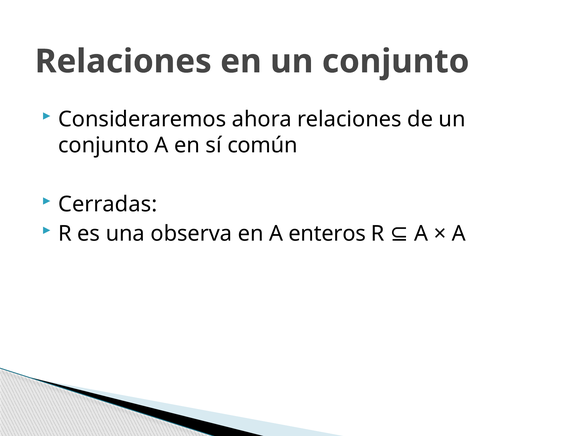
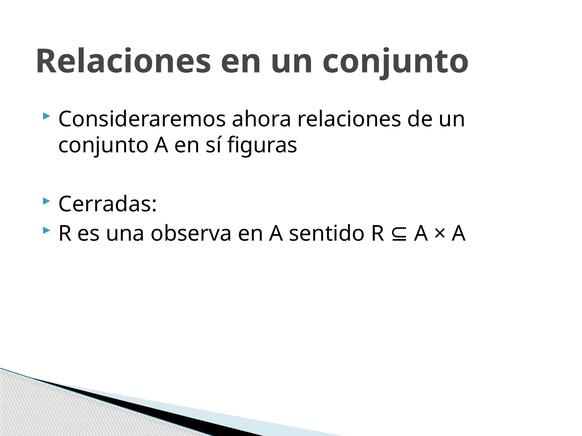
común: común -> figuras
enteros: enteros -> sentido
